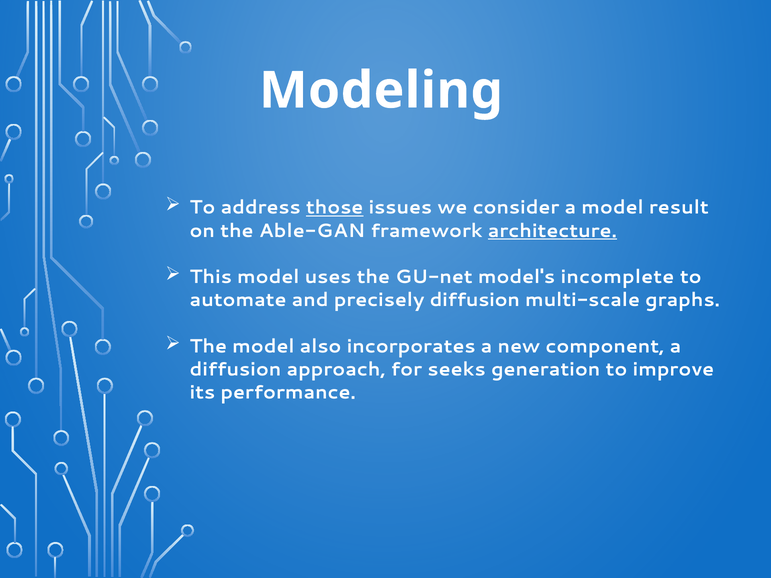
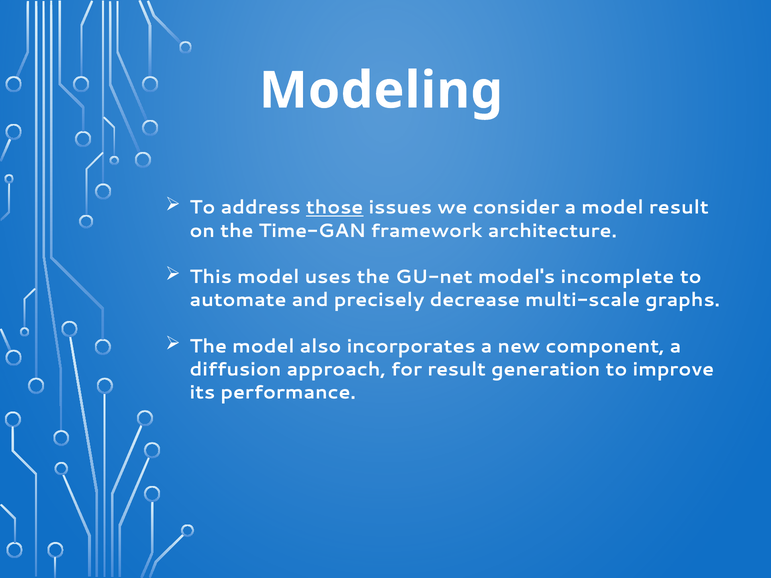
Able-GAN: Able-GAN -> Time-GAN
architecture underline: present -> none
precisely diffusion: diffusion -> decrease
for seeks: seeks -> result
